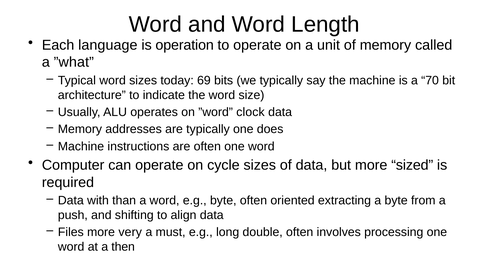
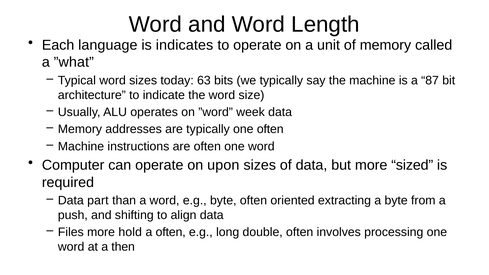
operation: operation -> indicates
69: 69 -> 63
70: 70 -> 87
clock: clock -> week
one does: does -> often
cycle: cycle -> upon
with: with -> part
very: very -> hold
a must: must -> often
